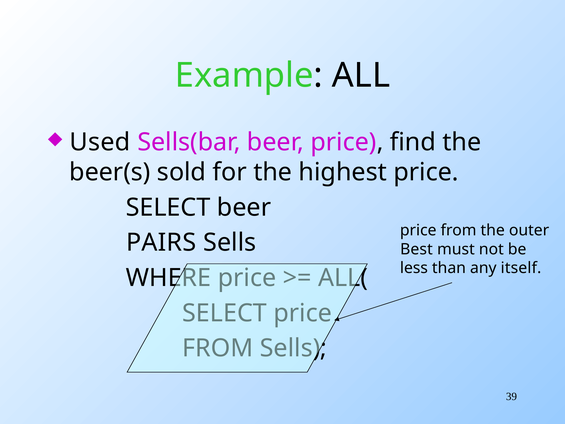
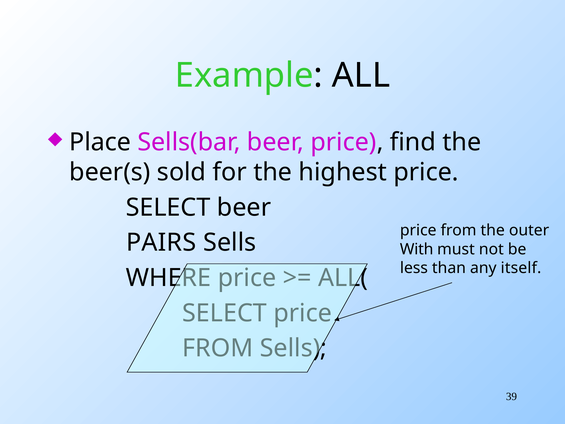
Used: Used -> Place
Best: Best -> With
